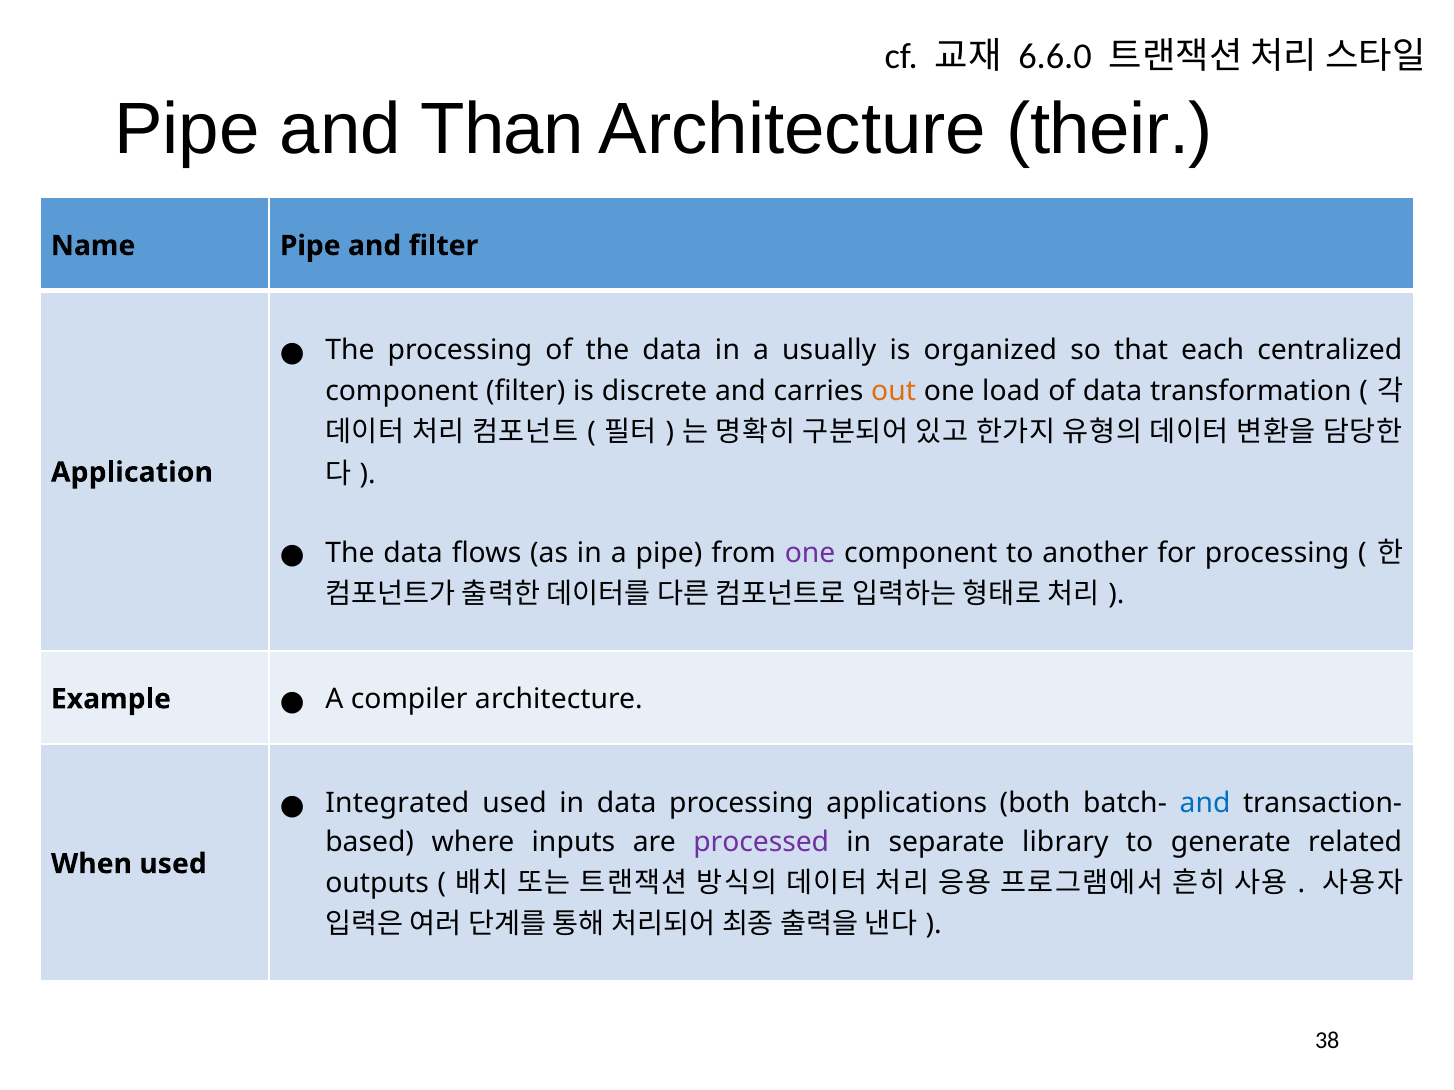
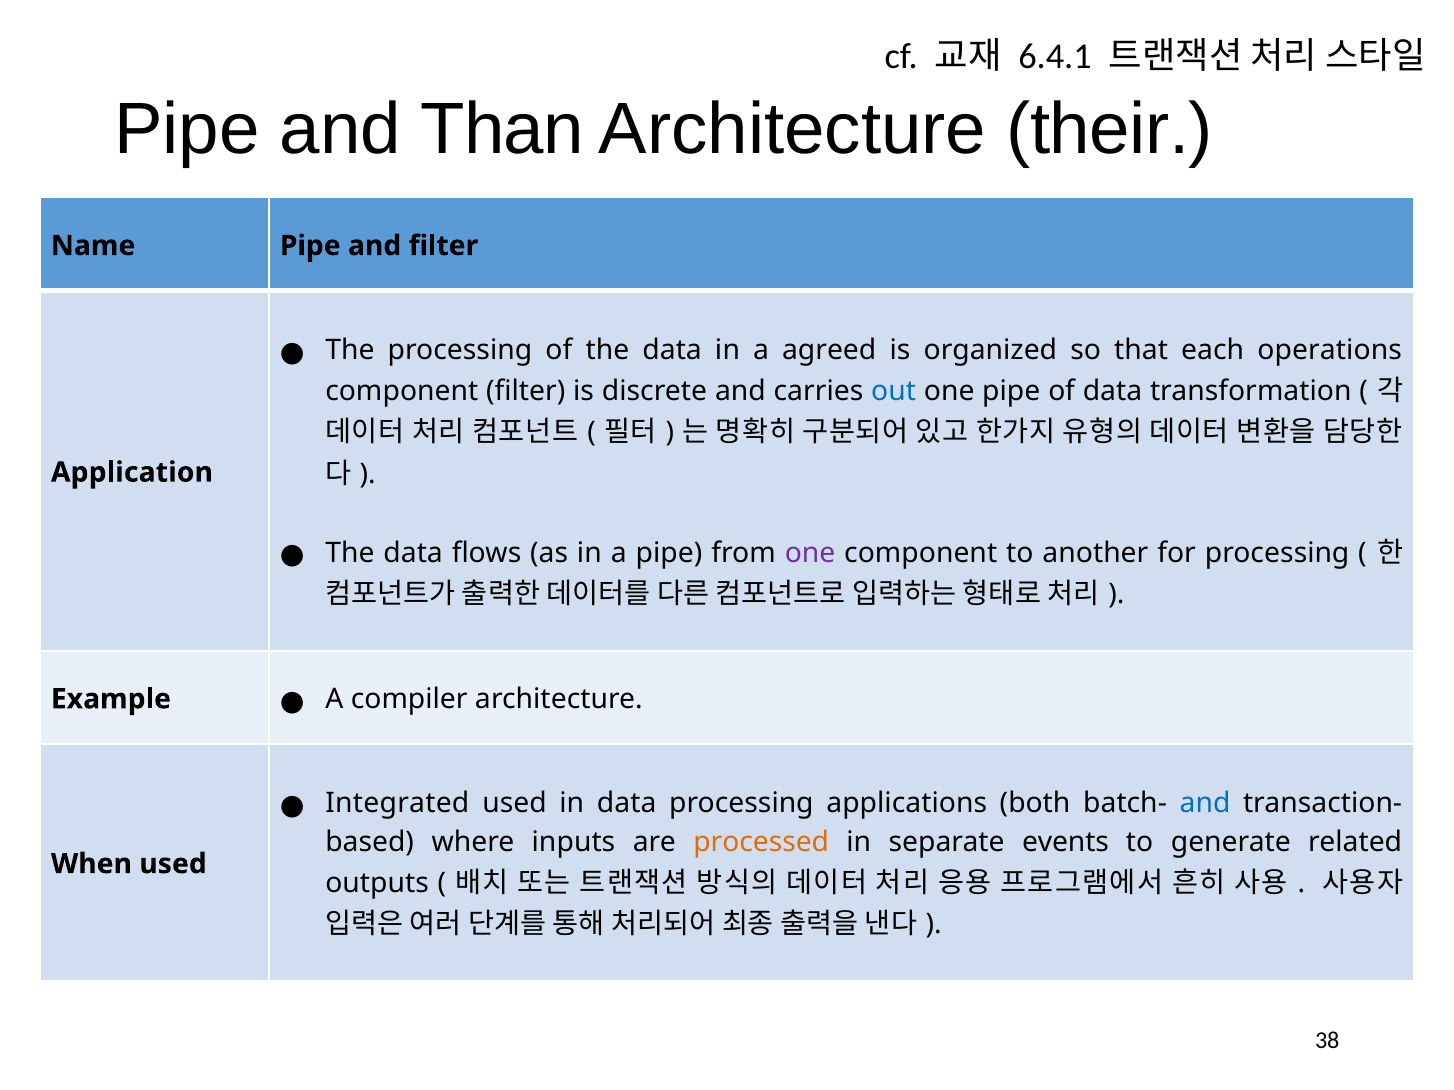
6.6.0: 6.6.0 -> 6.4.1
usually: usually -> agreed
centralized: centralized -> operations
out colour: orange -> blue
one load: load -> pipe
processed colour: purple -> orange
library: library -> events
